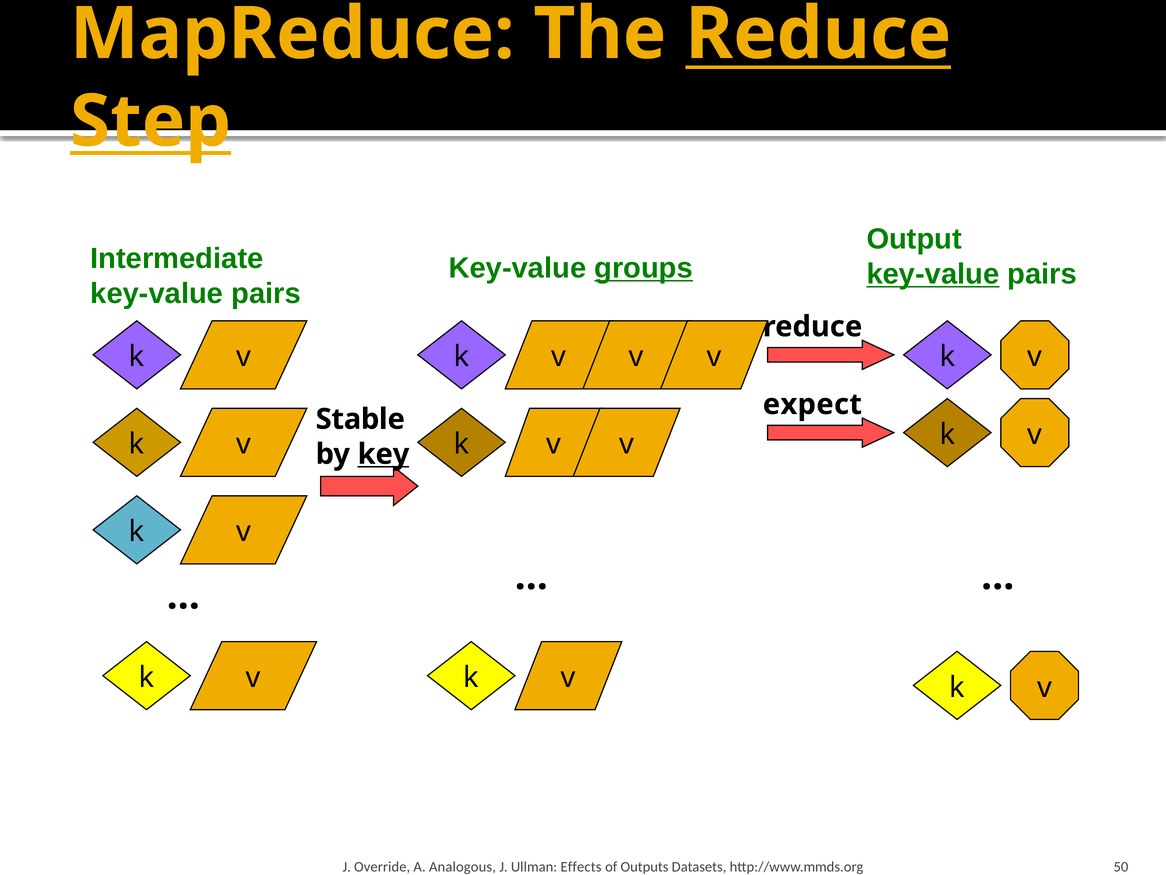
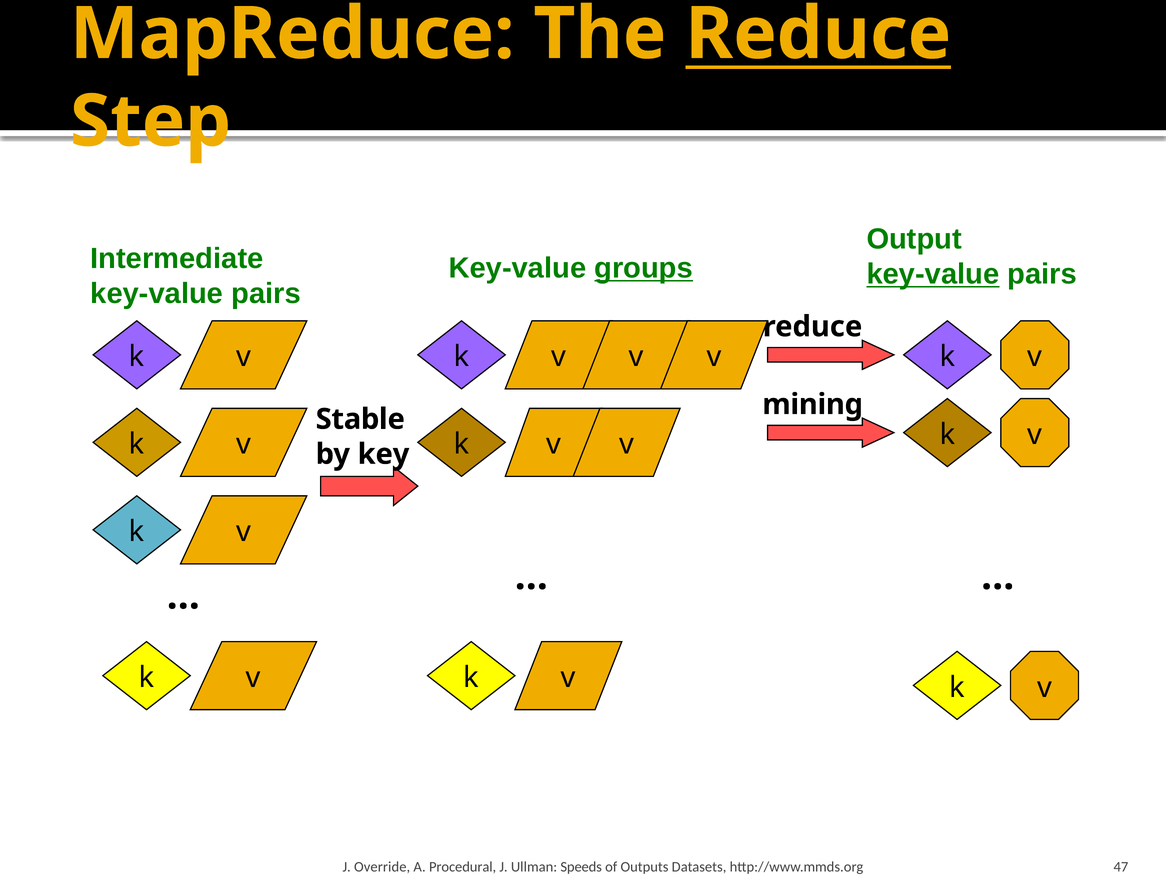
Step underline: present -> none
expect: expect -> mining
key underline: present -> none
Analogous: Analogous -> Procedural
Effects: Effects -> Speeds
50: 50 -> 47
